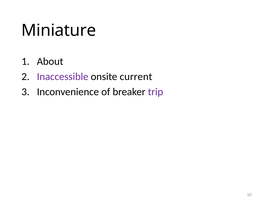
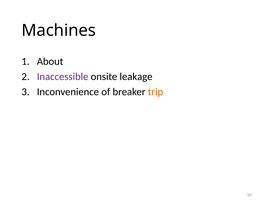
Miniature: Miniature -> Machines
current: current -> leakage
trip colour: purple -> orange
